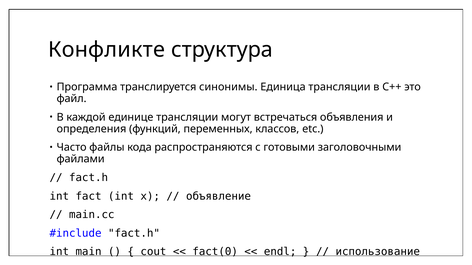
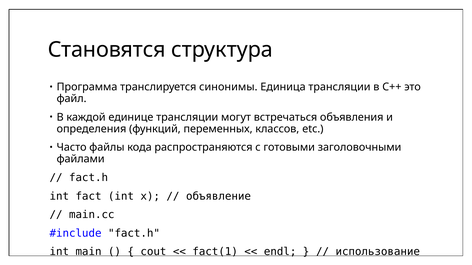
Конфликте: Конфликте -> Становятся
fact(0: fact(0 -> fact(1
